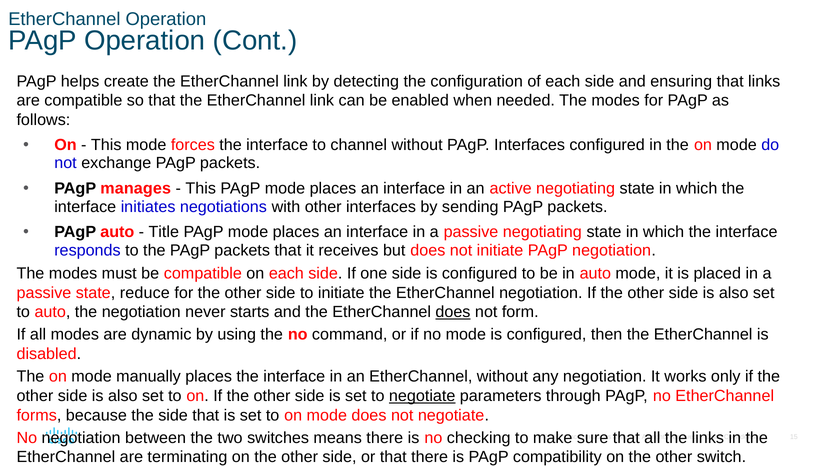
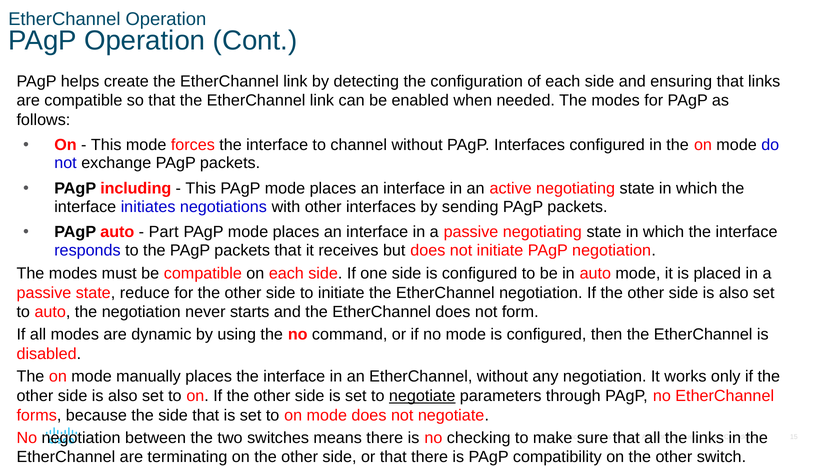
manages: manages -> including
Title: Title -> Part
does at (453, 312) underline: present -> none
